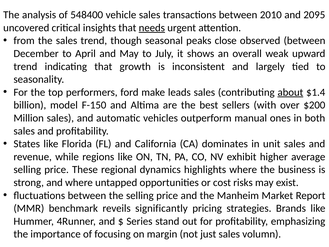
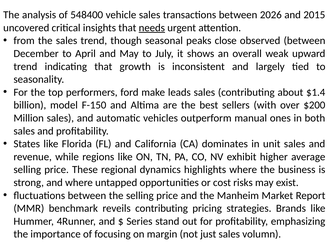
2010: 2010 -> 2026
2095: 2095 -> 2015
about underline: present -> none
reveils significantly: significantly -> contributing
